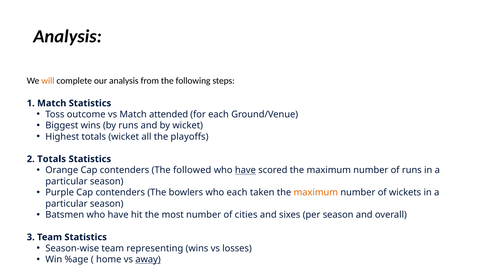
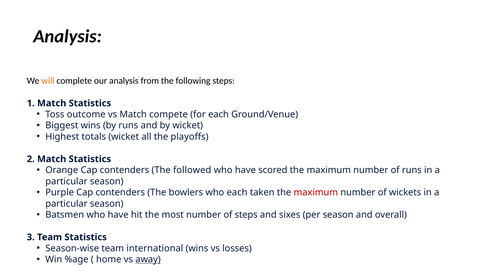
attended: attended -> compete
2 Totals: Totals -> Match
have at (245, 170) underline: present -> none
maximum at (316, 193) colour: orange -> red
of cities: cities -> steps
representing: representing -> international
